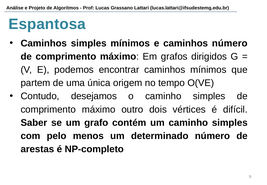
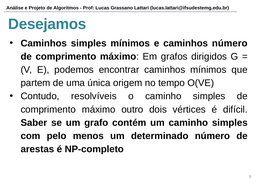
Espantosa: Espantosa -> Desejamos
desejamos: desejamos -> resolvíveis
